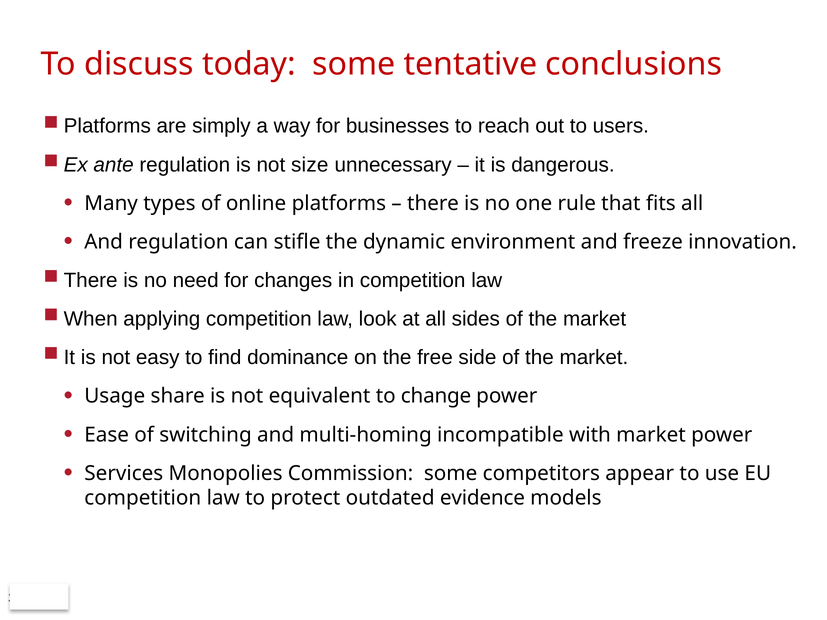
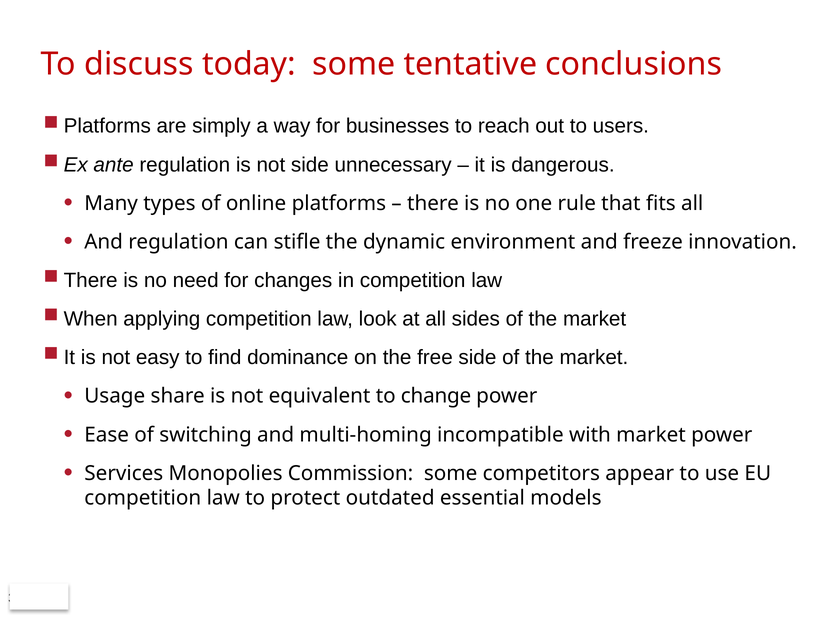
not size: size -> side
evidence: evidence -> essential
